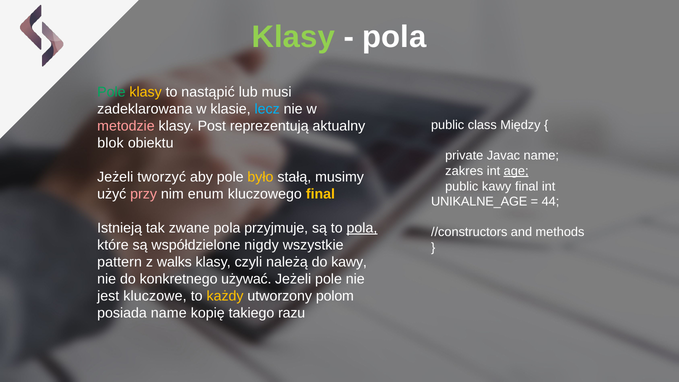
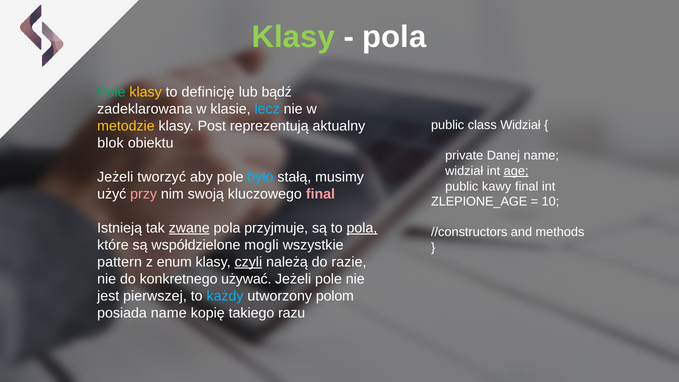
nastąpić: nastąpić -> definicję
musi: musi -> bądź
class Między: Między -> Widział
metodzie colour: pink -> yellow
Javac: Javac -> Danej
zakres at (464, 171): zakres -> widział
było colour: yellow -> light blue
enum: enum -> swoją
final at (320, 194) colour: yellow -> pink
UNIKALNE_AGE: UNIKALNE_AGE -> ZLEPIONE_AGE
44: 44 -> 10
zwane underline: none -> present
nigdy: nigdy -> mogli
walks: walks -> enum
czyli underline: none -> present
do kawy: kawy -> razie
kluczowe: kluczowe -> pierwszej
każdy colour: yellow -> light blue
